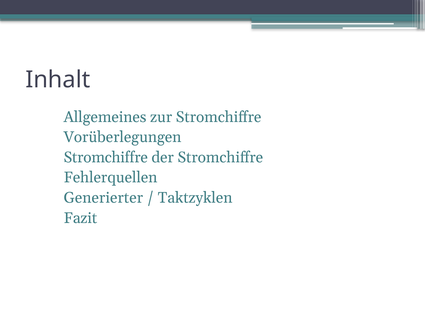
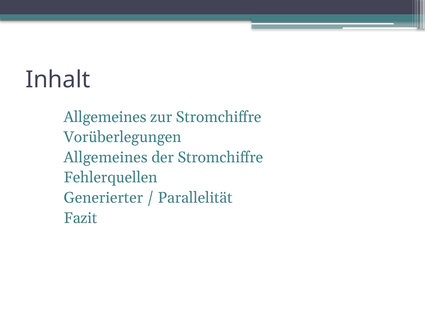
Stromchiffre at (106, 157): Stromchiffre -> Allgemeines
Taktzyklen: Taktzyklen -> Parallelität
